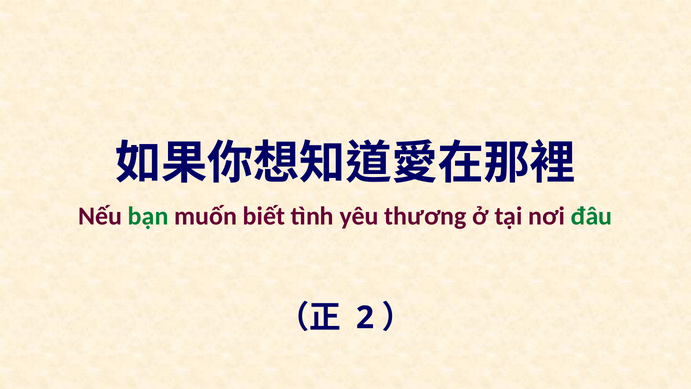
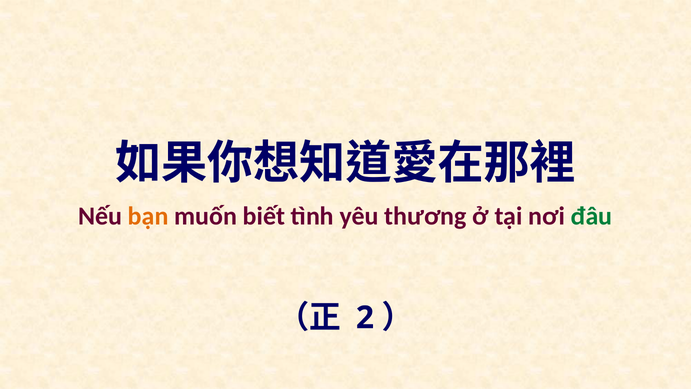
bạn colour: green -> orange
